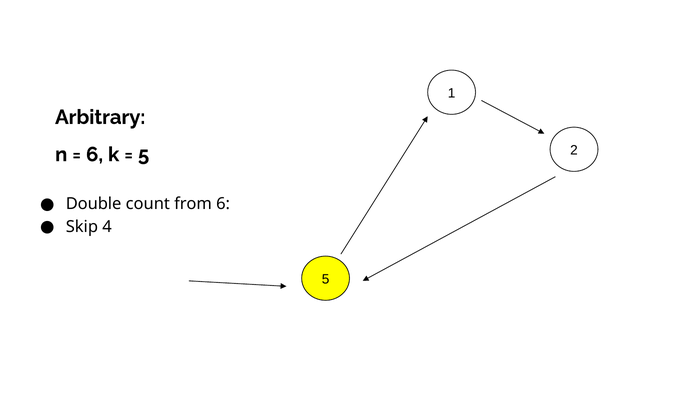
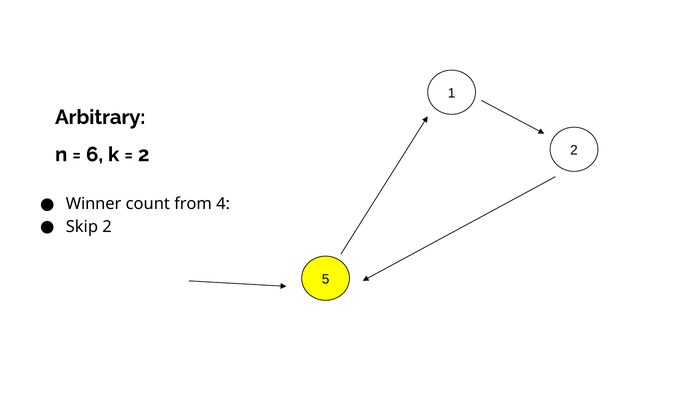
5 at (144, 155): 5 -> 2
Double: Double -> Winner
from 6: 6 -> 4
Skip 4: 4 -> 2
